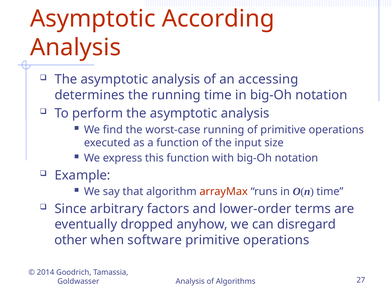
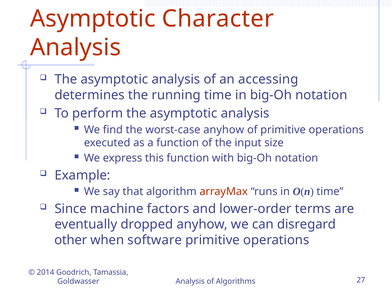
According: According -> Character
worst-case running: running -> anyhow
arbitrary: arbitrary -> machine
